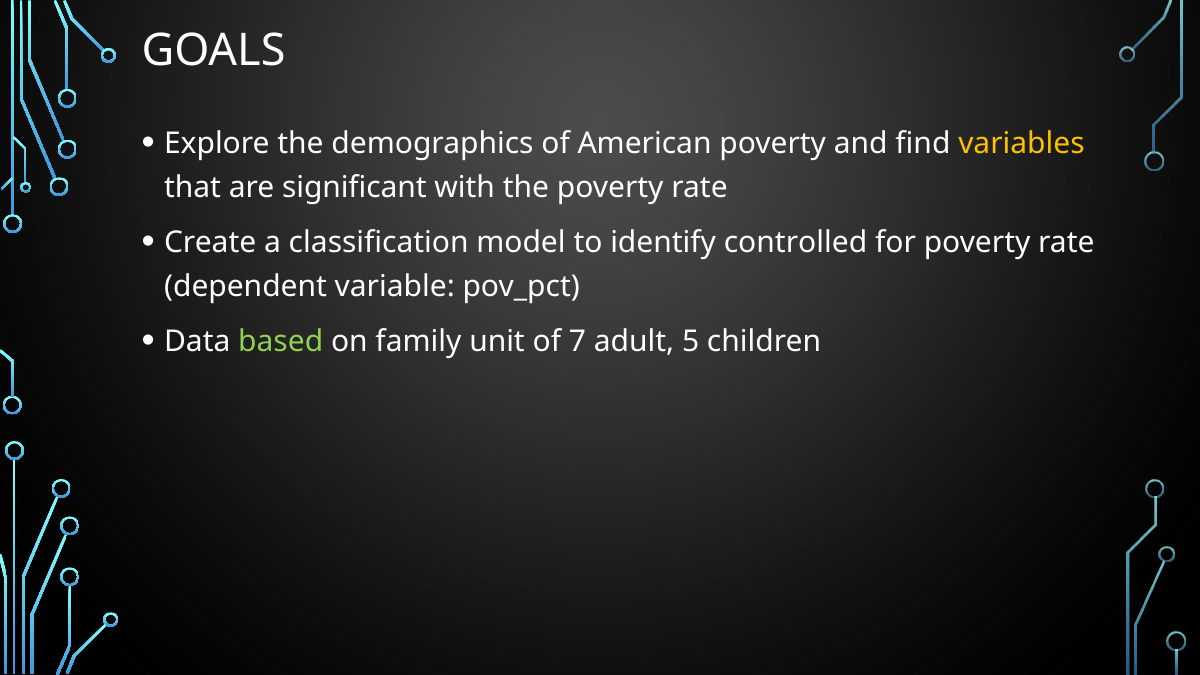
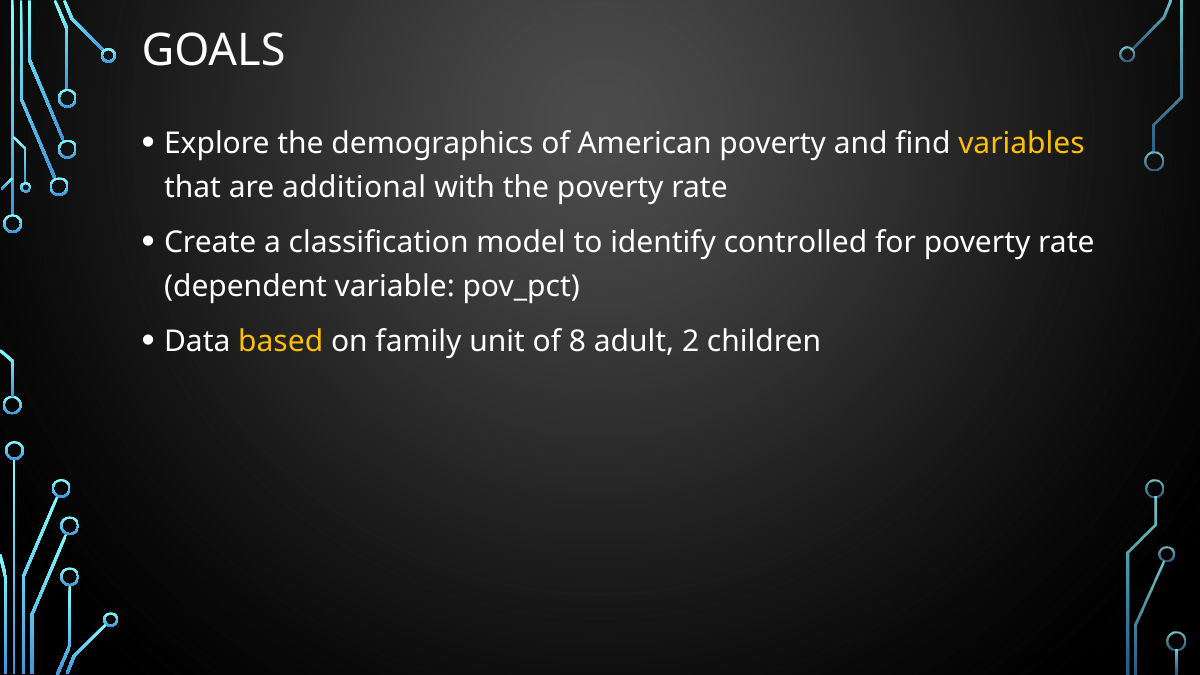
significant: significant -> additional
based colour: light green -> yellow
7: 7 -> 8
5: 5 -> 2
